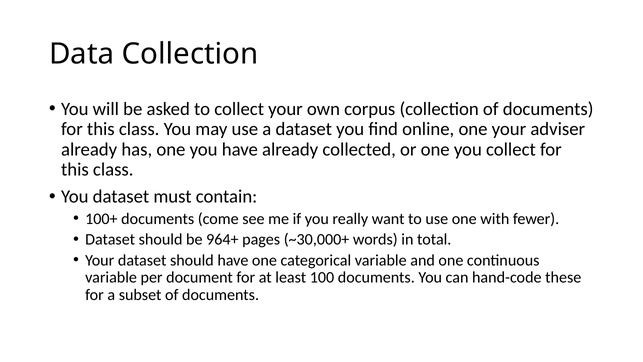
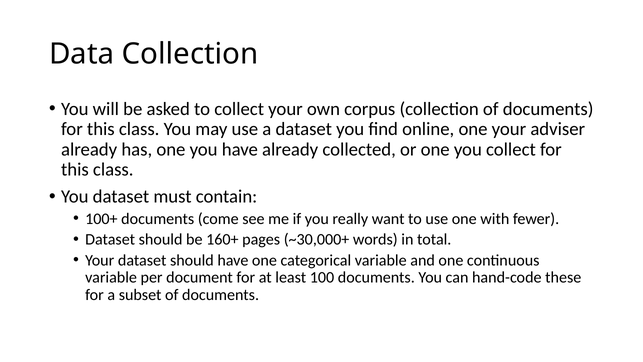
964+: 964+ -> 160+
